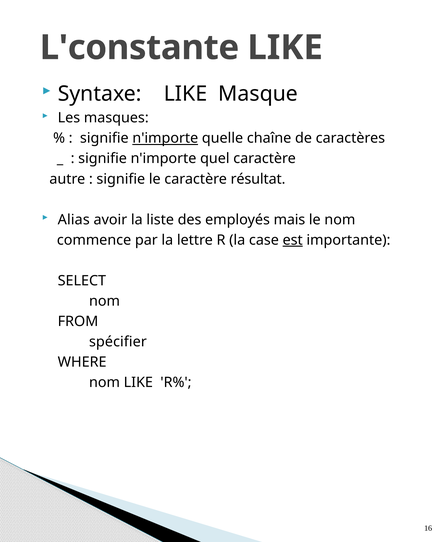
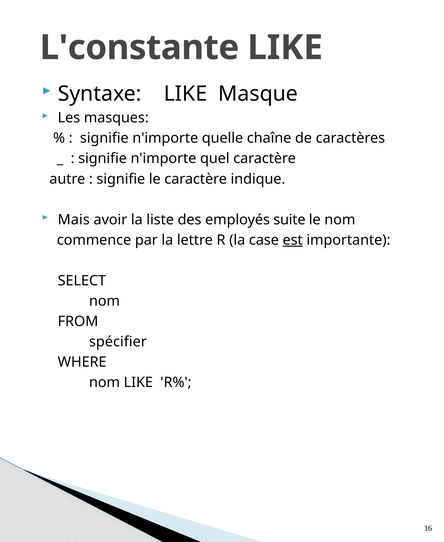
n'importe at (165, 138) underline: present -> none
résultat: résultat -> indique
Alias: Alias -> Mais
mais: mais -> suite
